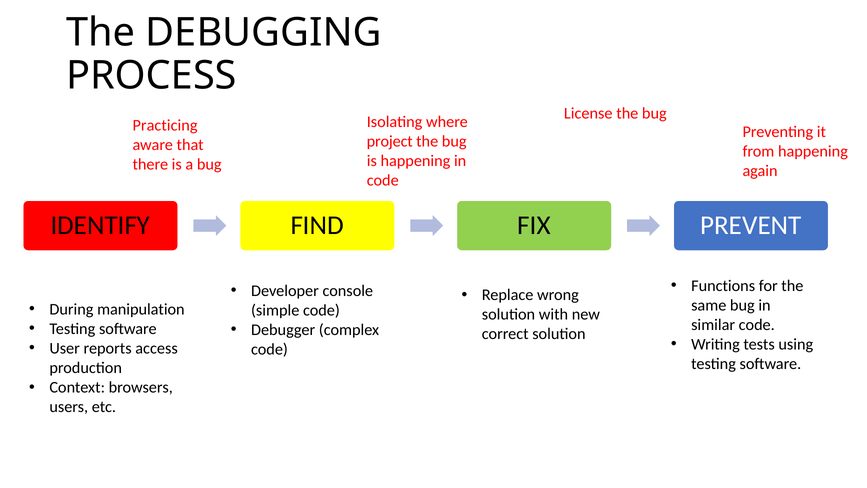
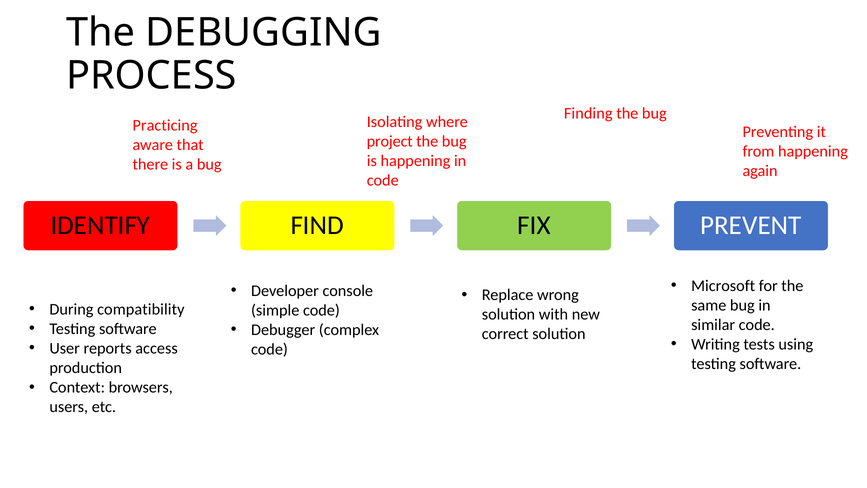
License: License -> Finding
Functions: Functions -> Microsoft
manipulation: manipulation -> compatibility
